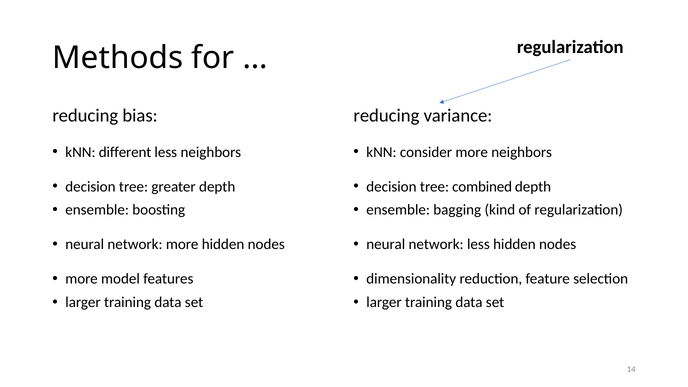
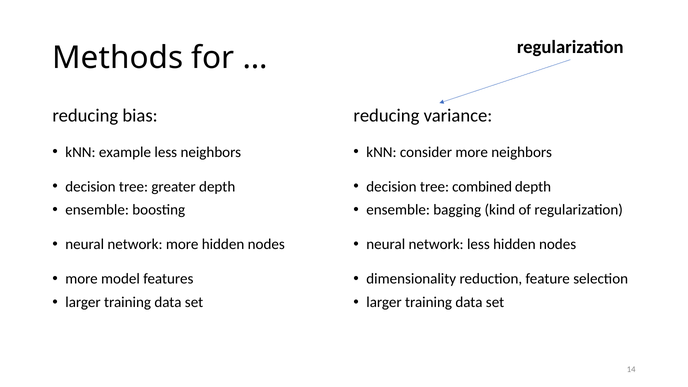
different: different -> example
